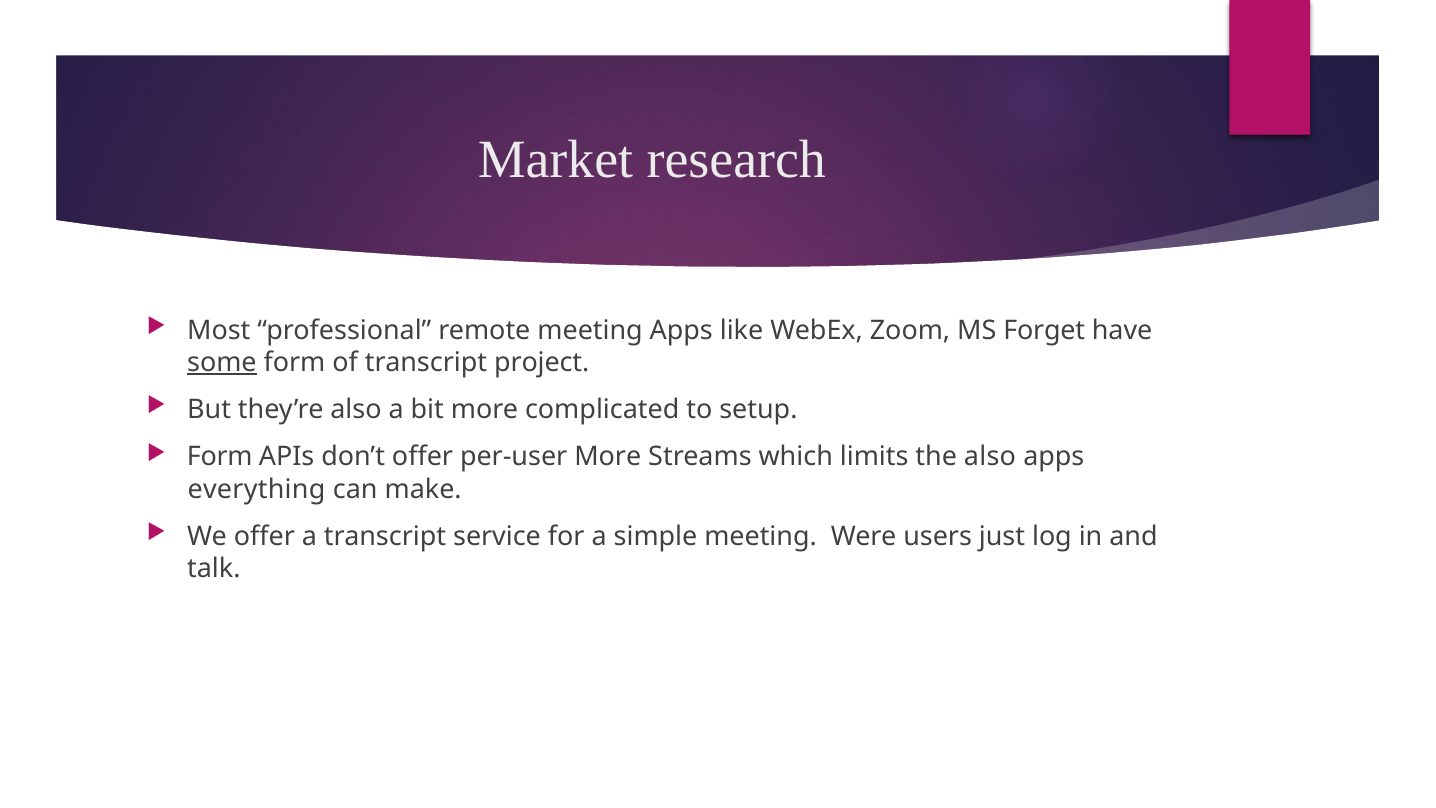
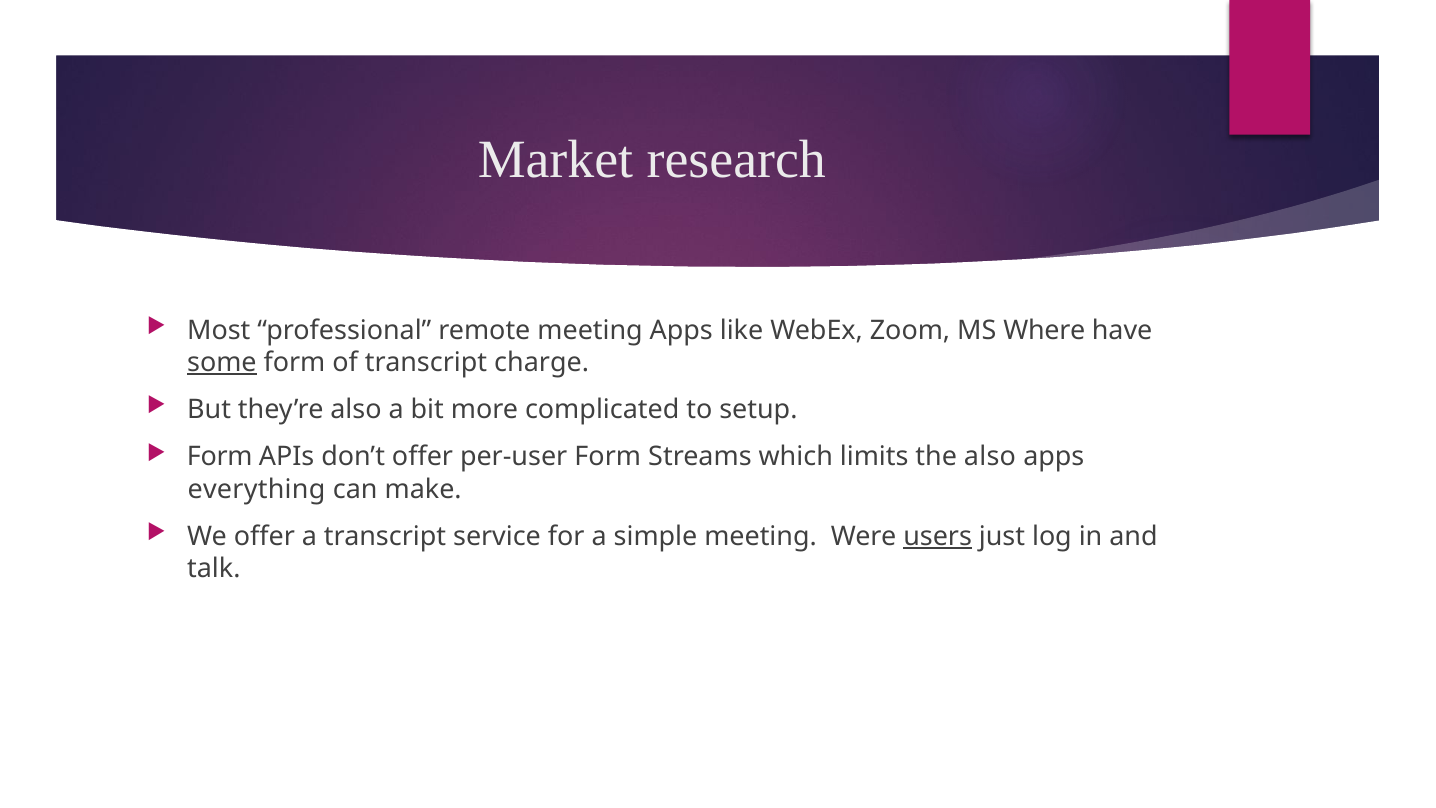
Forget: Forget -> Where
project: project -> charge
per-user More: More -> Form
users underline: none -> present
